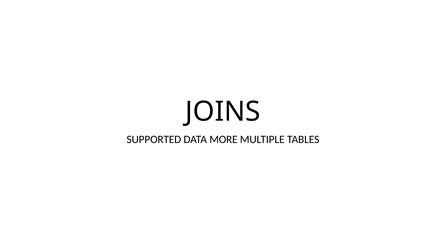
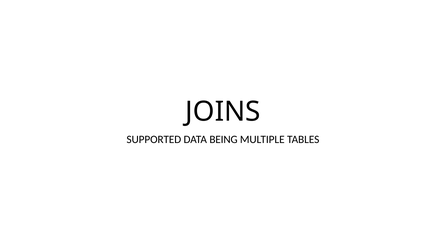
MORE: MORE -> BEING
